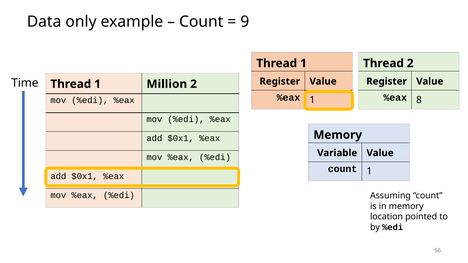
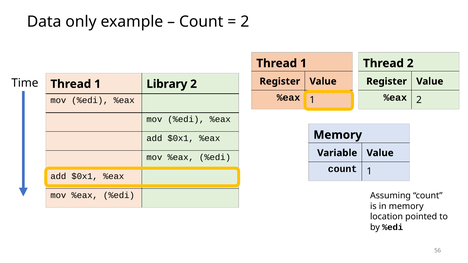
9 at (245, 22): 9 -> 2
Million: Million -> Library
%eax 8: 8 -> 2
